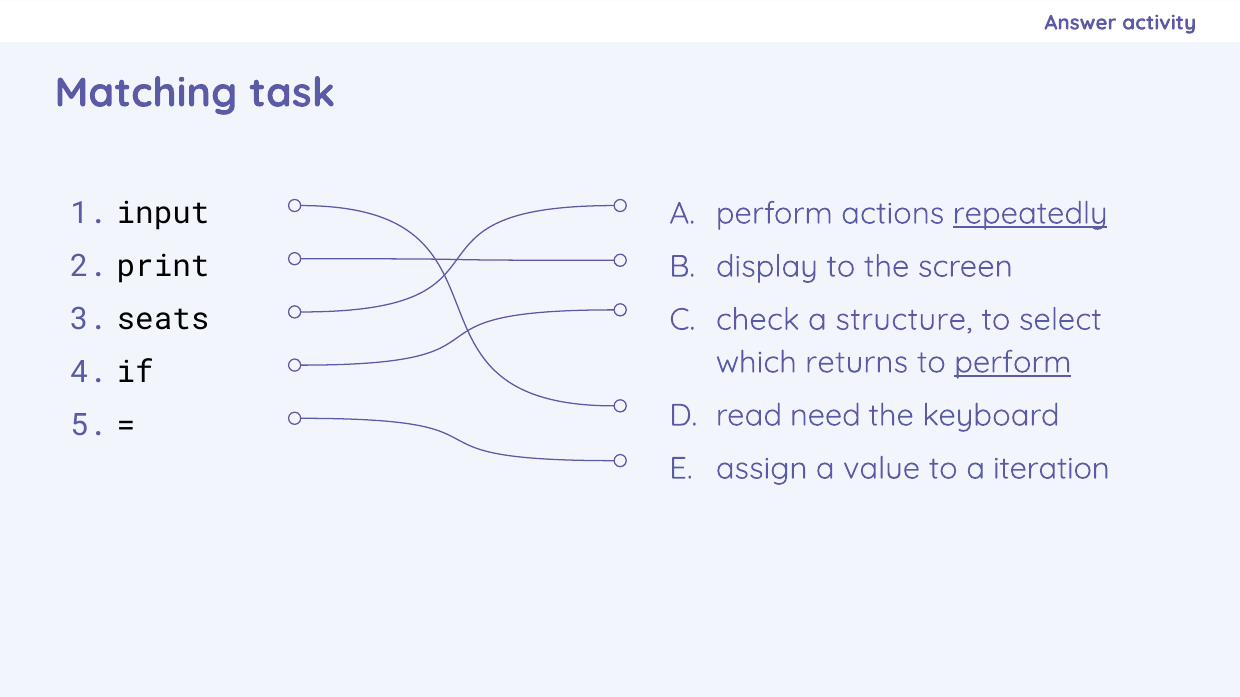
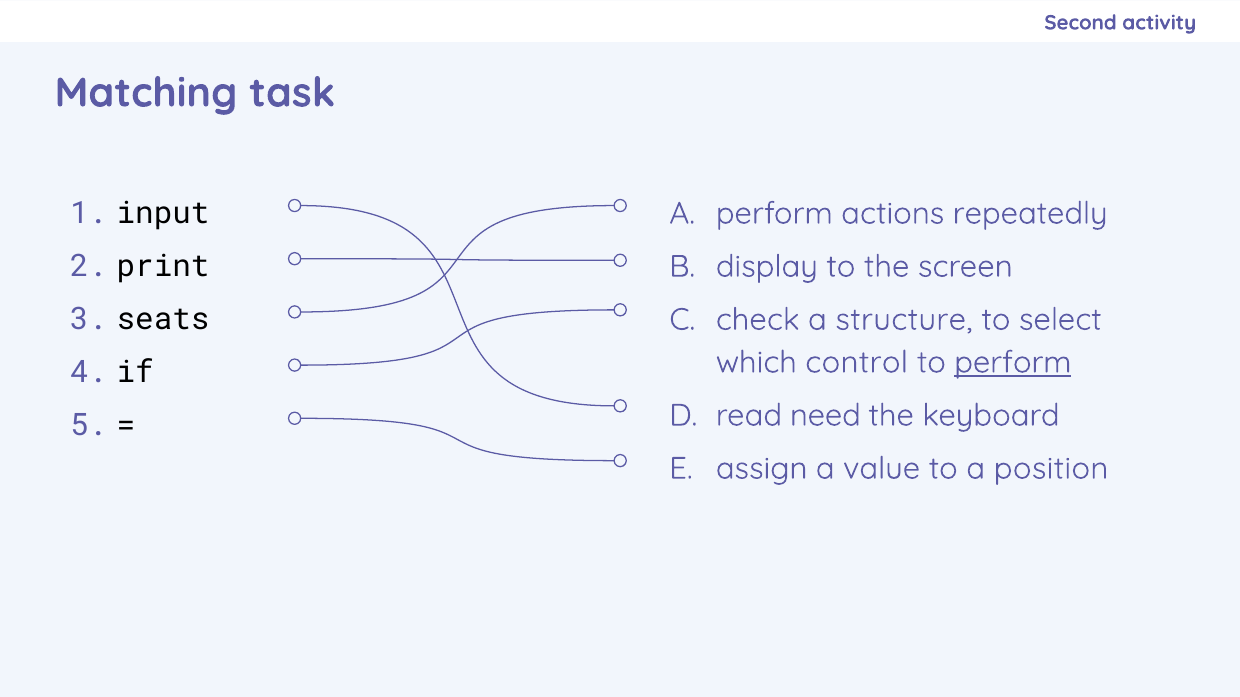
Answer: Answer -> Second
repeatedly underline: present -> none
returns: returns -> control
iteration: iteration -> position
